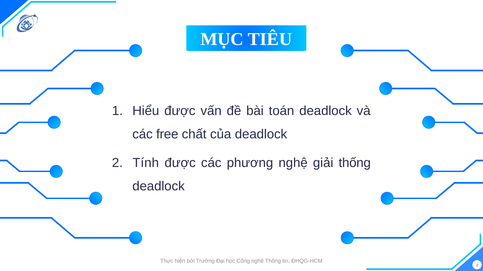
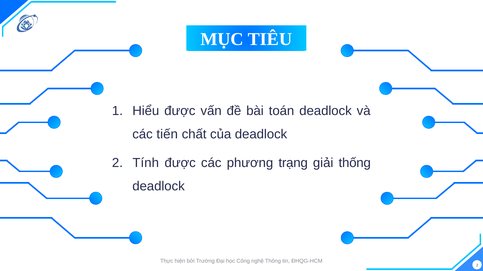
free: free -> tiến
phương nghệ: nghệ -> trạng
